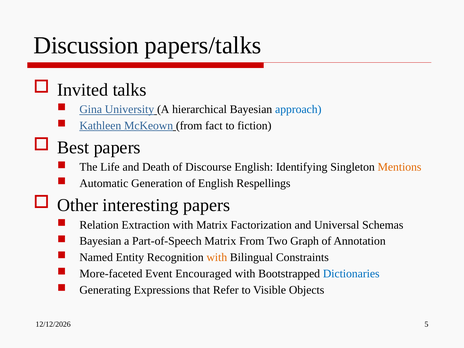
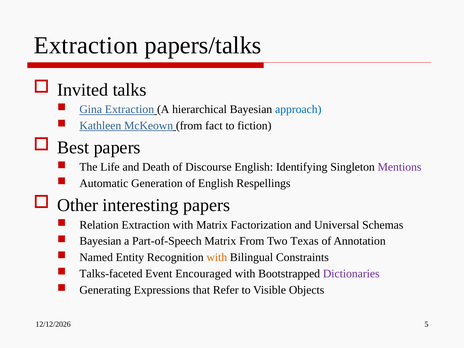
Discussion at (86, 45): Discussion -> Extraction
Gina University: University -> Extraction
Mentions colour: orange -> purple
Graph: Graph -> Texas
More-faceted: More-faceted -> Talks-faceted
Dictionaries colour: blue -> purple
